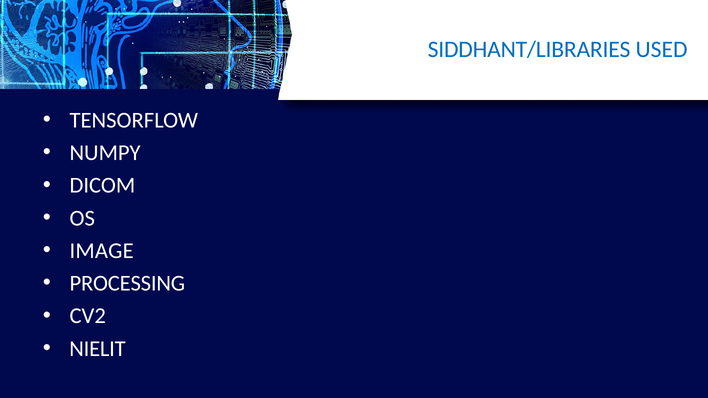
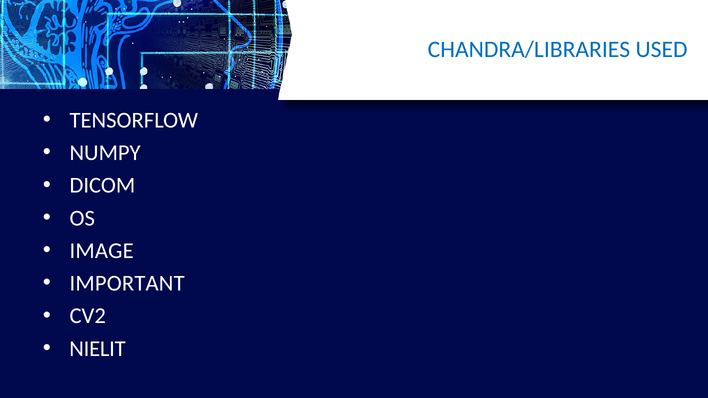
SIDDHANT/LIBRARIES: SIDDHANT/LIBRARIES -> CHANDRA/LIBRARIES
PROCESSING: PROCESSING -> IMPORTANT
